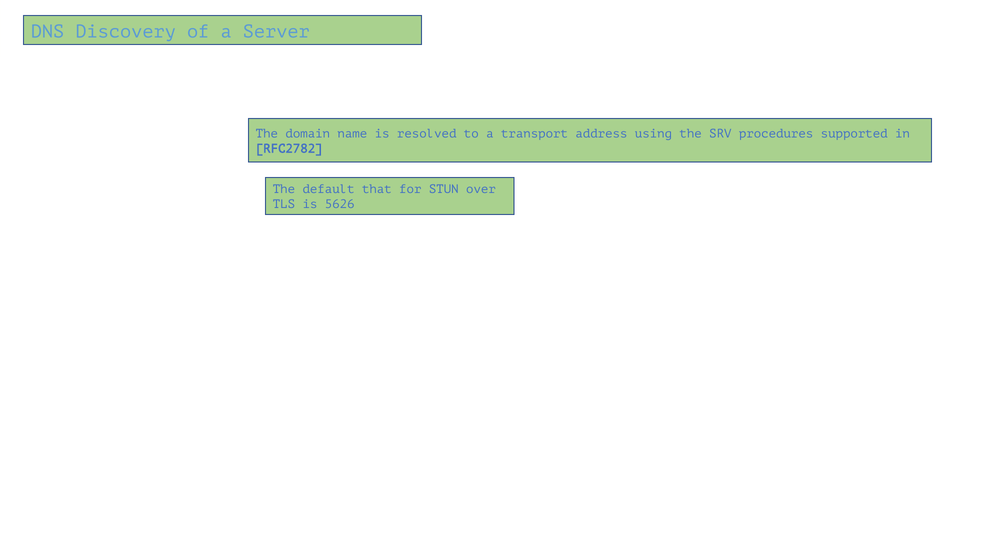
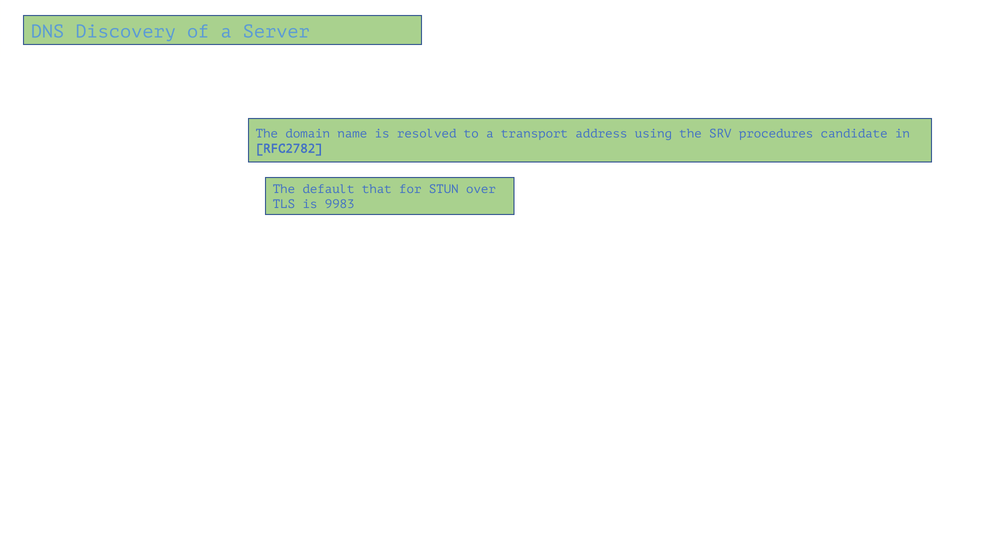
supported: supported -> candidate
5626: 5626 -> 9983
